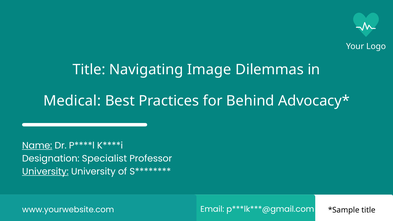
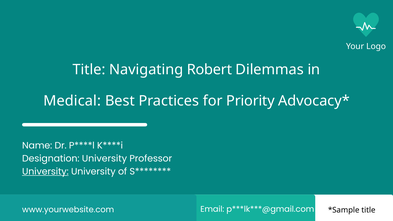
Image: Image -> Robert
Behind: Behind -> Priority
Name underline: present -> none
Designation Specialist: Specialist -> University
